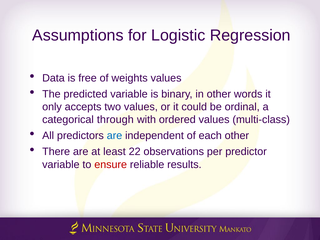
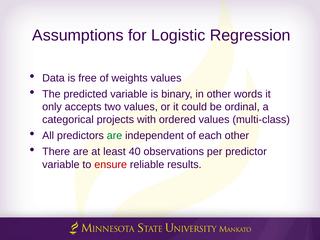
through: through -> projects
are at (114, 136) colour: blue -> green
22: 22 -> 40
